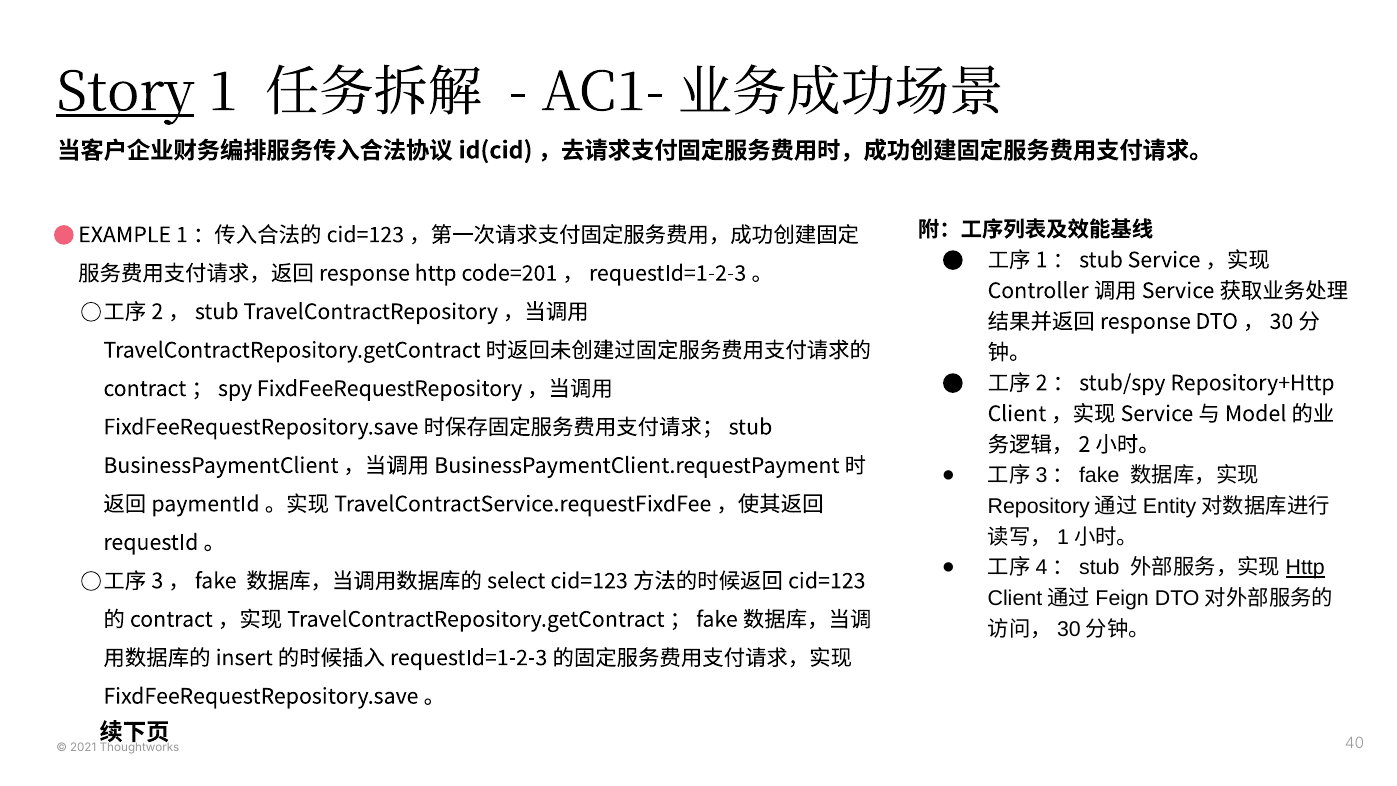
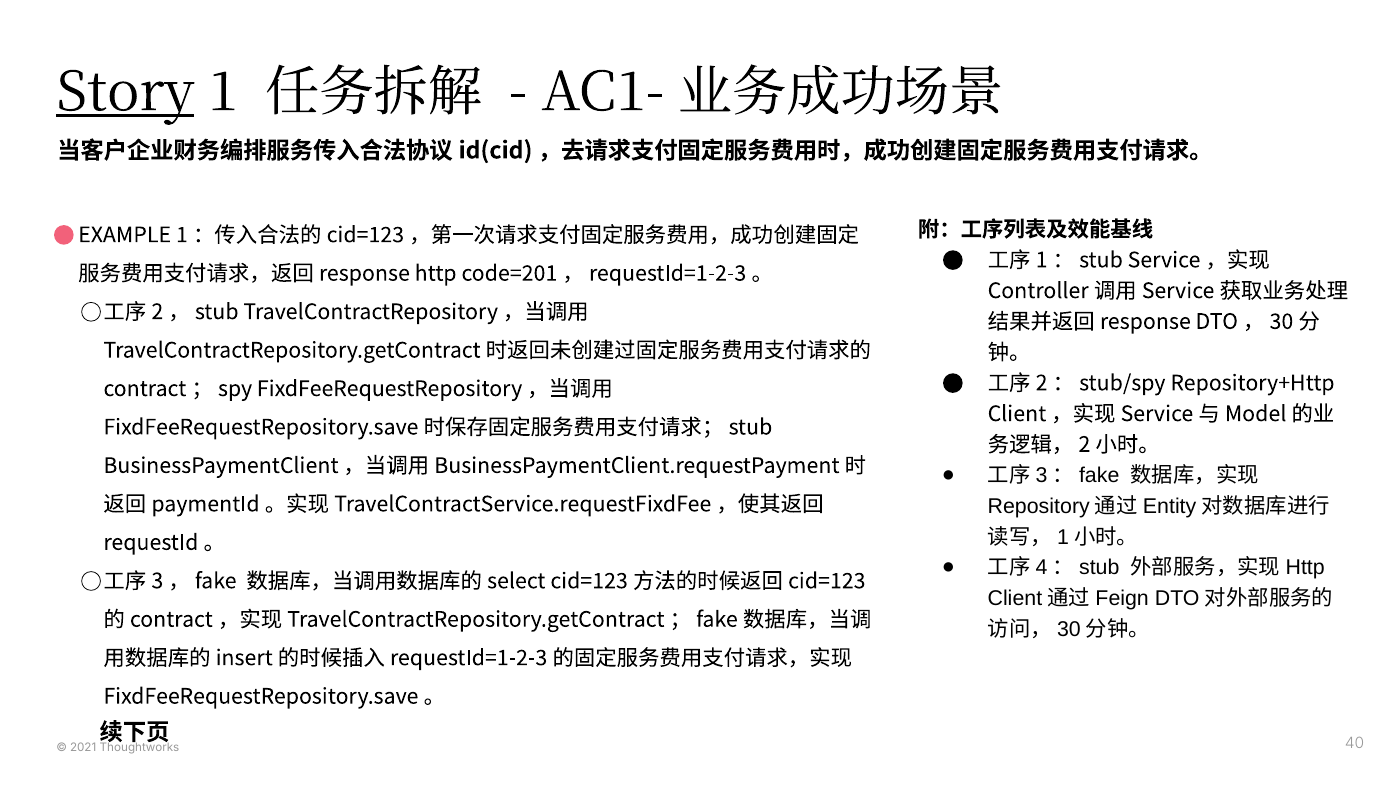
Http at (1305, 568) underline: present -> none
